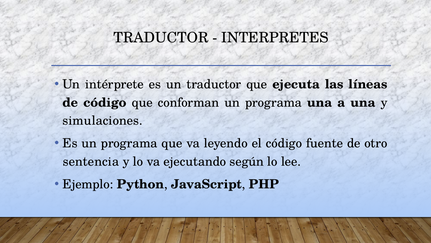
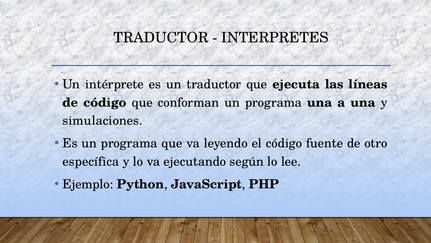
sentencia: sentencia -> específica
